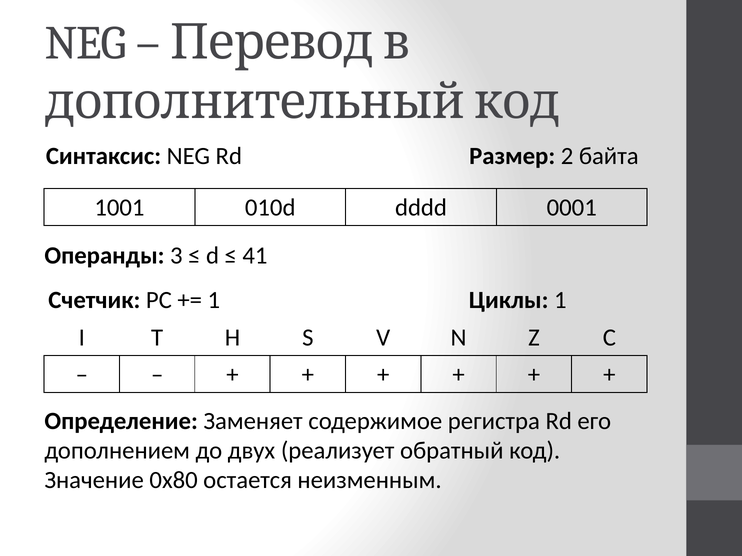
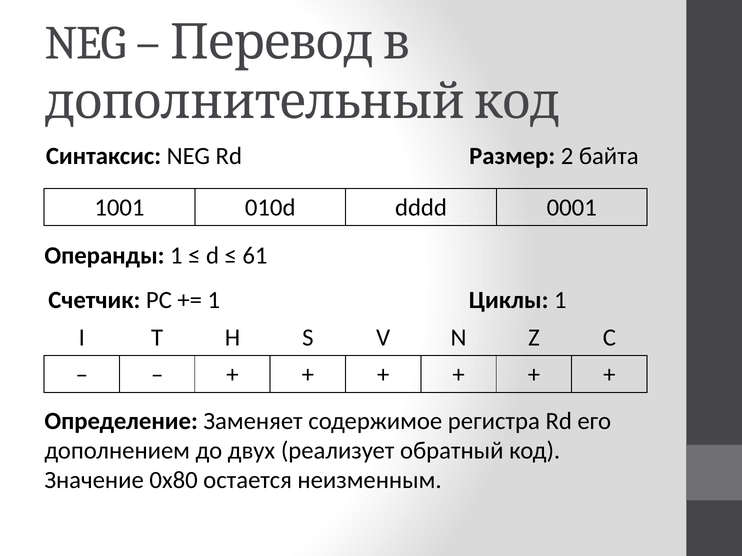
Операнды 3: 3 -> 1
41: 41 -> 61
